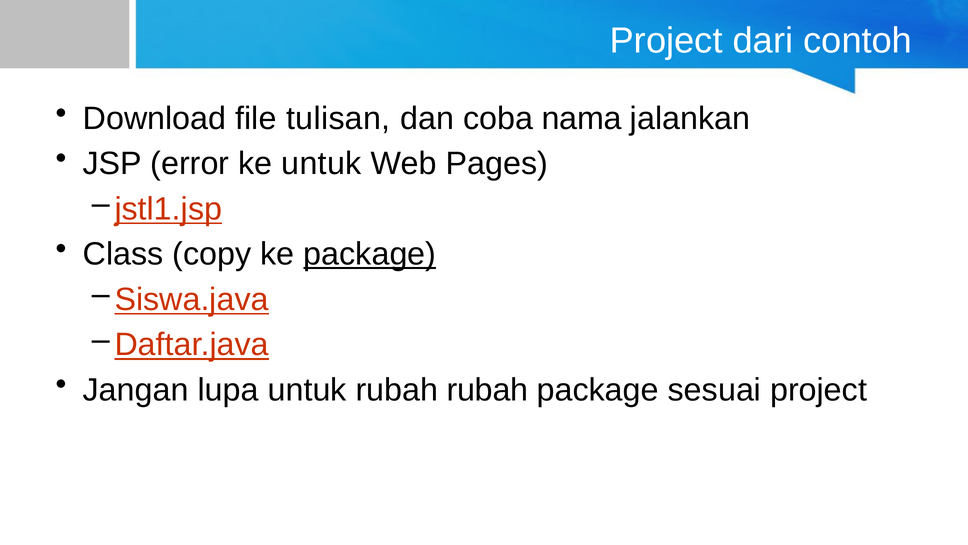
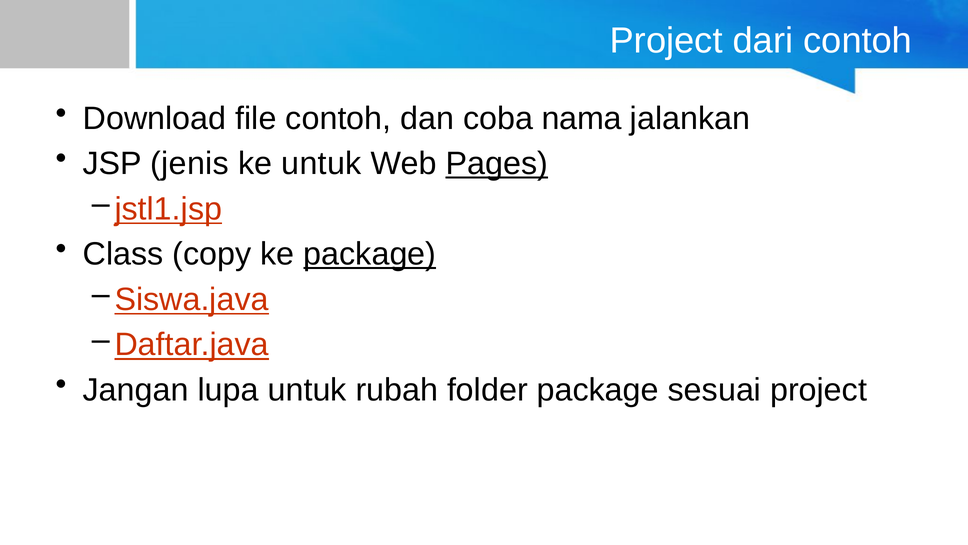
file tulisan: tulisan -> contoh
error: error -> jenis
Pages underline: none -> present
rubah rubah: rubah -> folder
